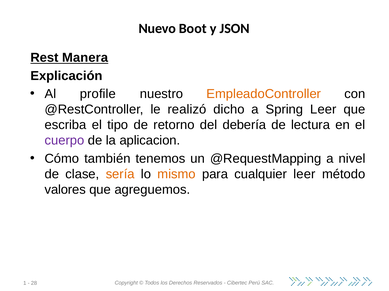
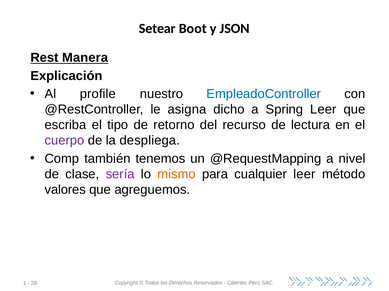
Nuevo: Nuevo -> Setear
EmpleadoController colour: orange -> blue
realizó: realizó -> asigna
debería: debería -> recurso
aplicacion: aplicacion -> despliega
Cómo: Cómo -> Comp
sería colour: orange -> purple
